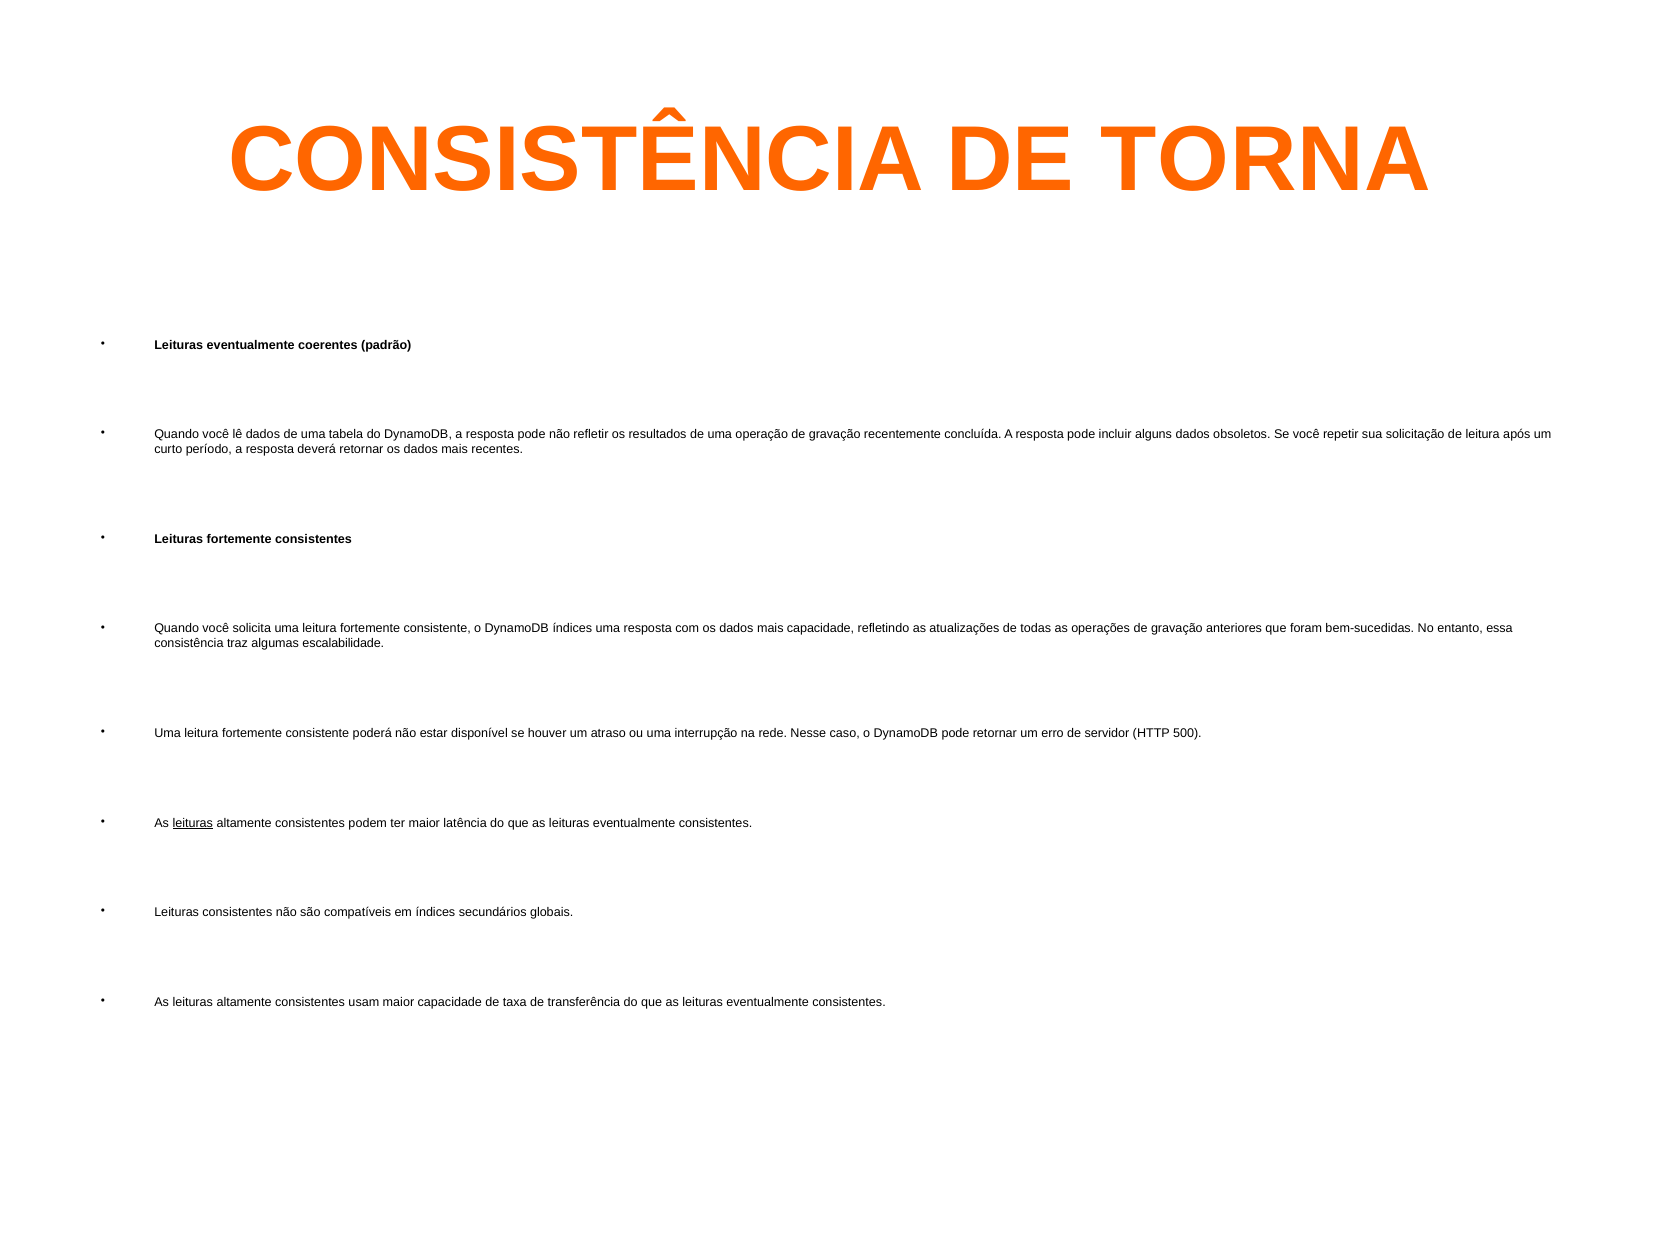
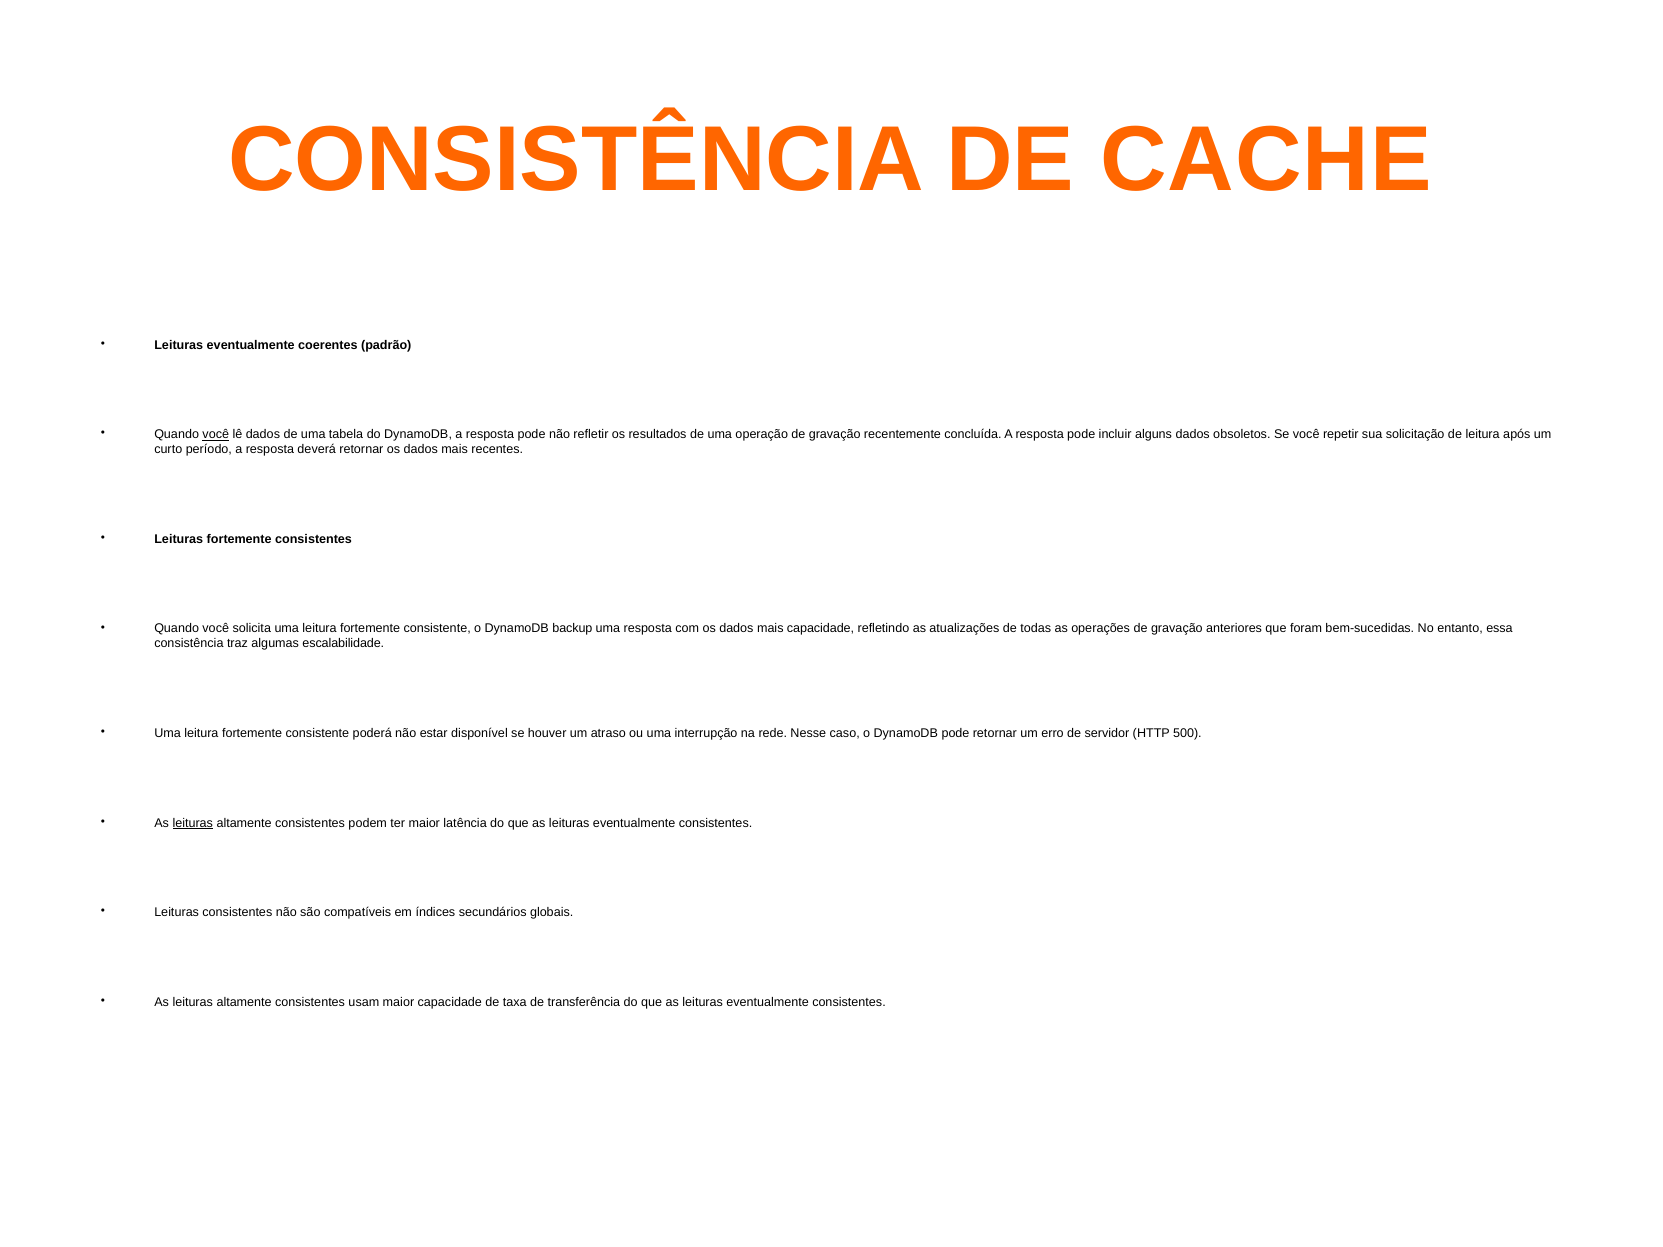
TORNA: TORNA -> CACHE
você at (216, 435) underline: none -> present
DynamoDB índices: índices -> backup
